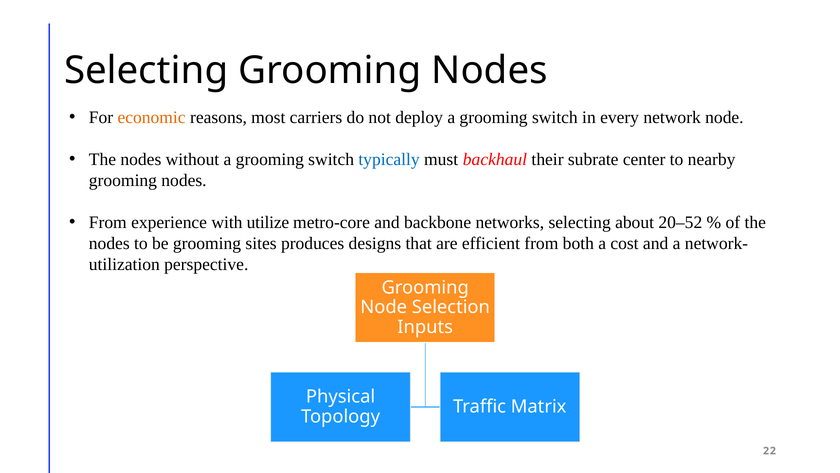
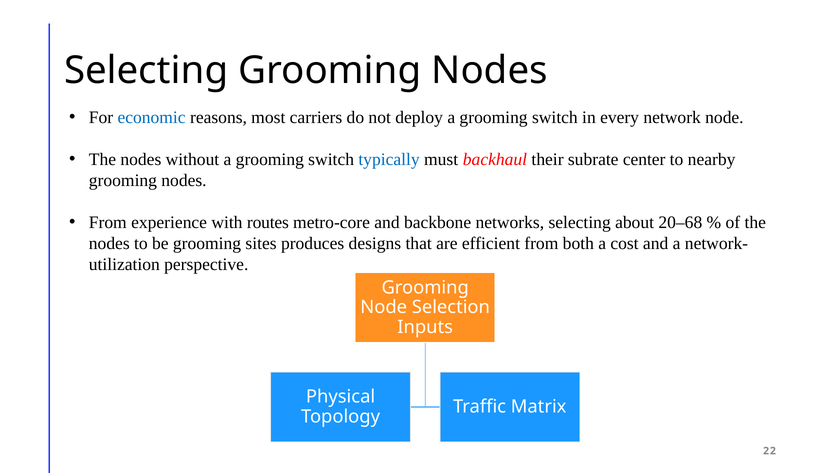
economic colour: orange -> blue
utilize: utilize -> routes
20–52: 20–52 -> 20–68
